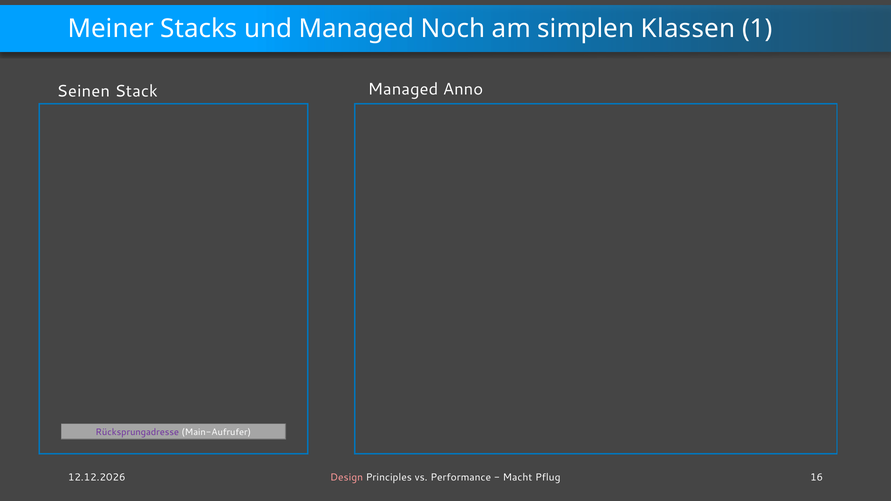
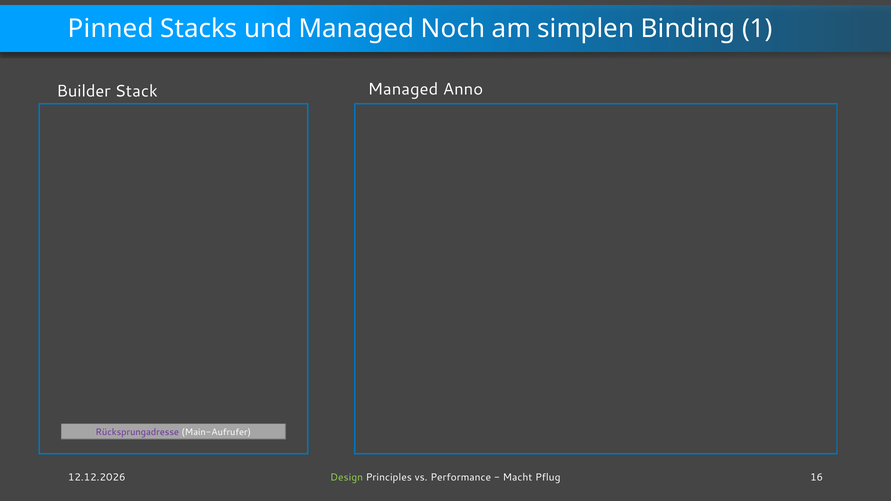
Meiner: Meiner -> Pinned
Klassen: Klassen -> Binding
Seinen: Seinen -> Builder
Design colour: pink -> light green
